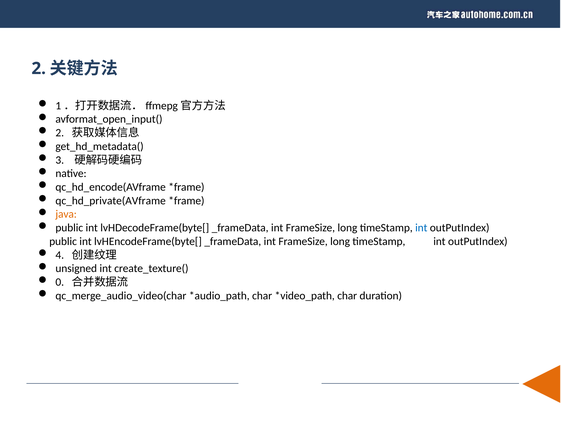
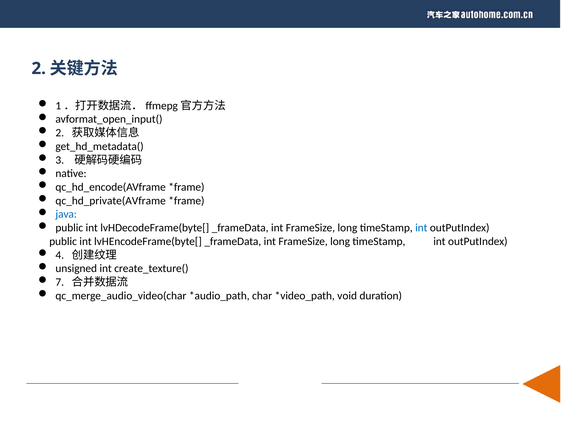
java colour: orange -> blue
0: 0 -> 7
char at (347, 295): char -> void
